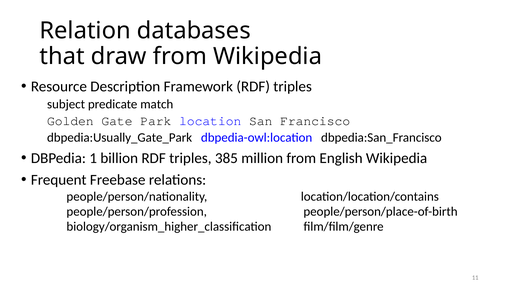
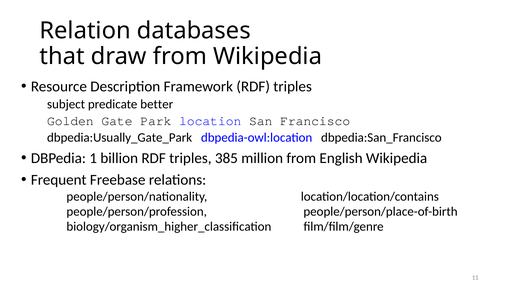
match: match -> better
